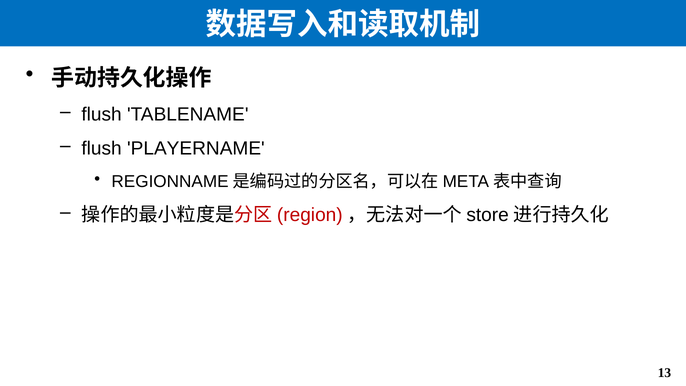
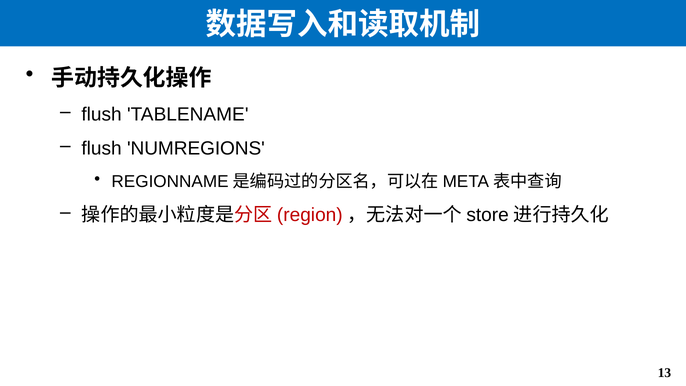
PLAYERNAME: PLAYERNAME -> NUMREGIONS
